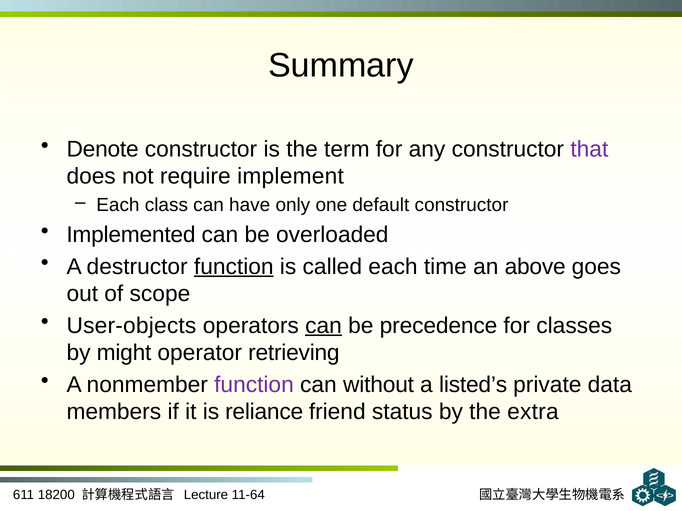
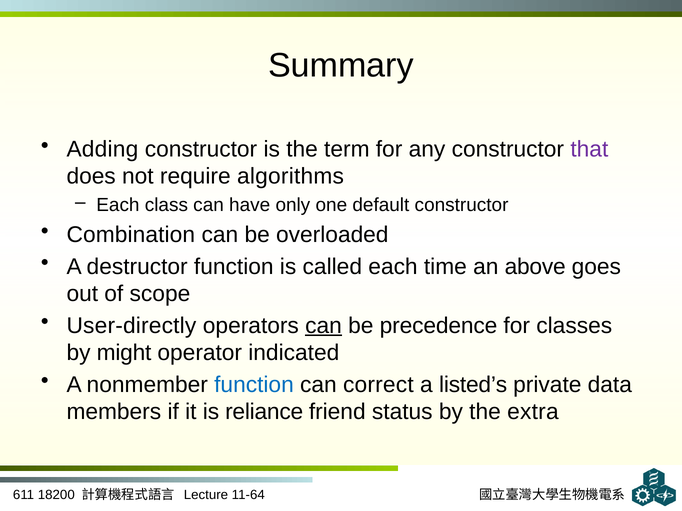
Denote: Denote -> Adding
implement: implement -> algorithms
Implemented: Implemented -> Combination
function at (234, 267) underline: present -> none
User-objects: User-objects -> User-directly
retrieving: retrieving -> indicated
function at (254, 385) colour: purple -> blue
without: without -> correct
